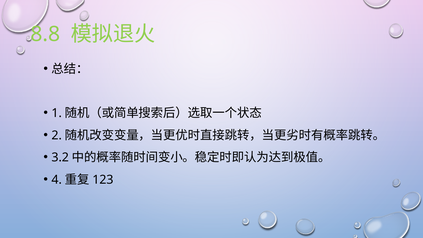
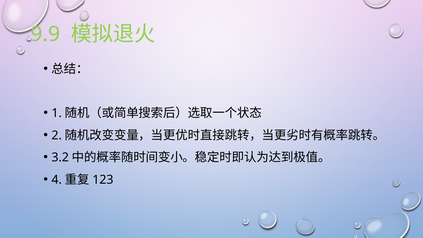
8.8: 8.8 -> 9.9
